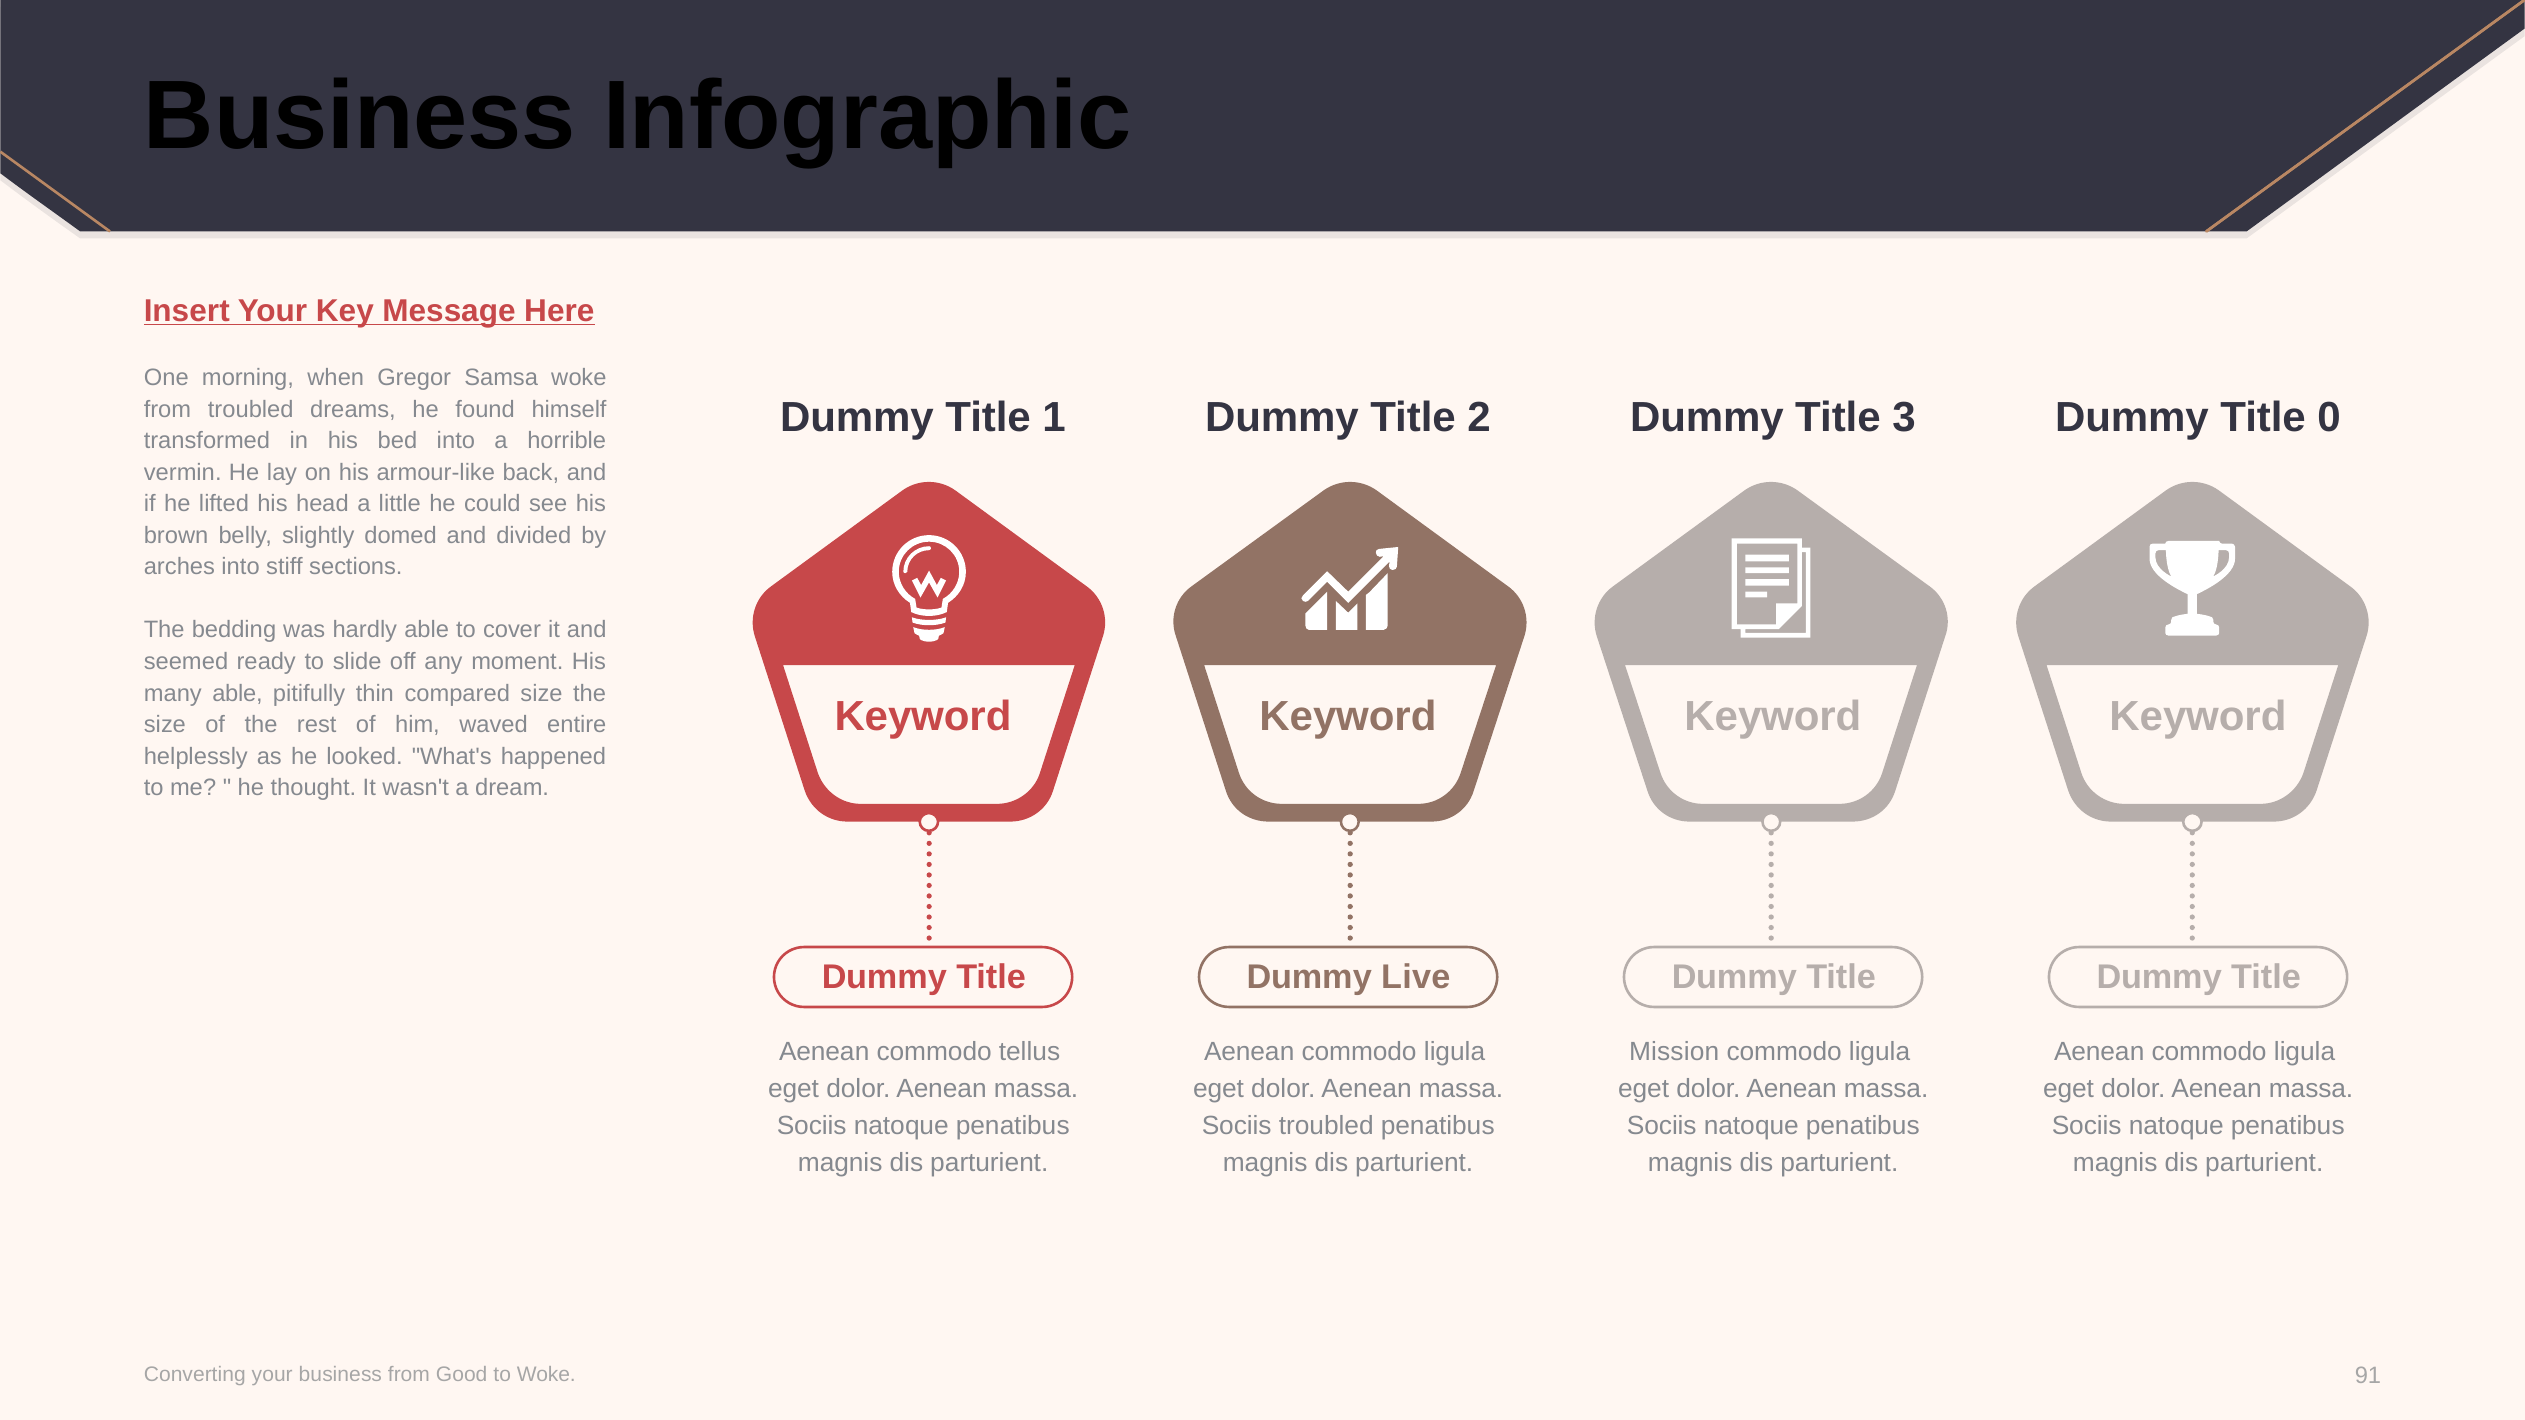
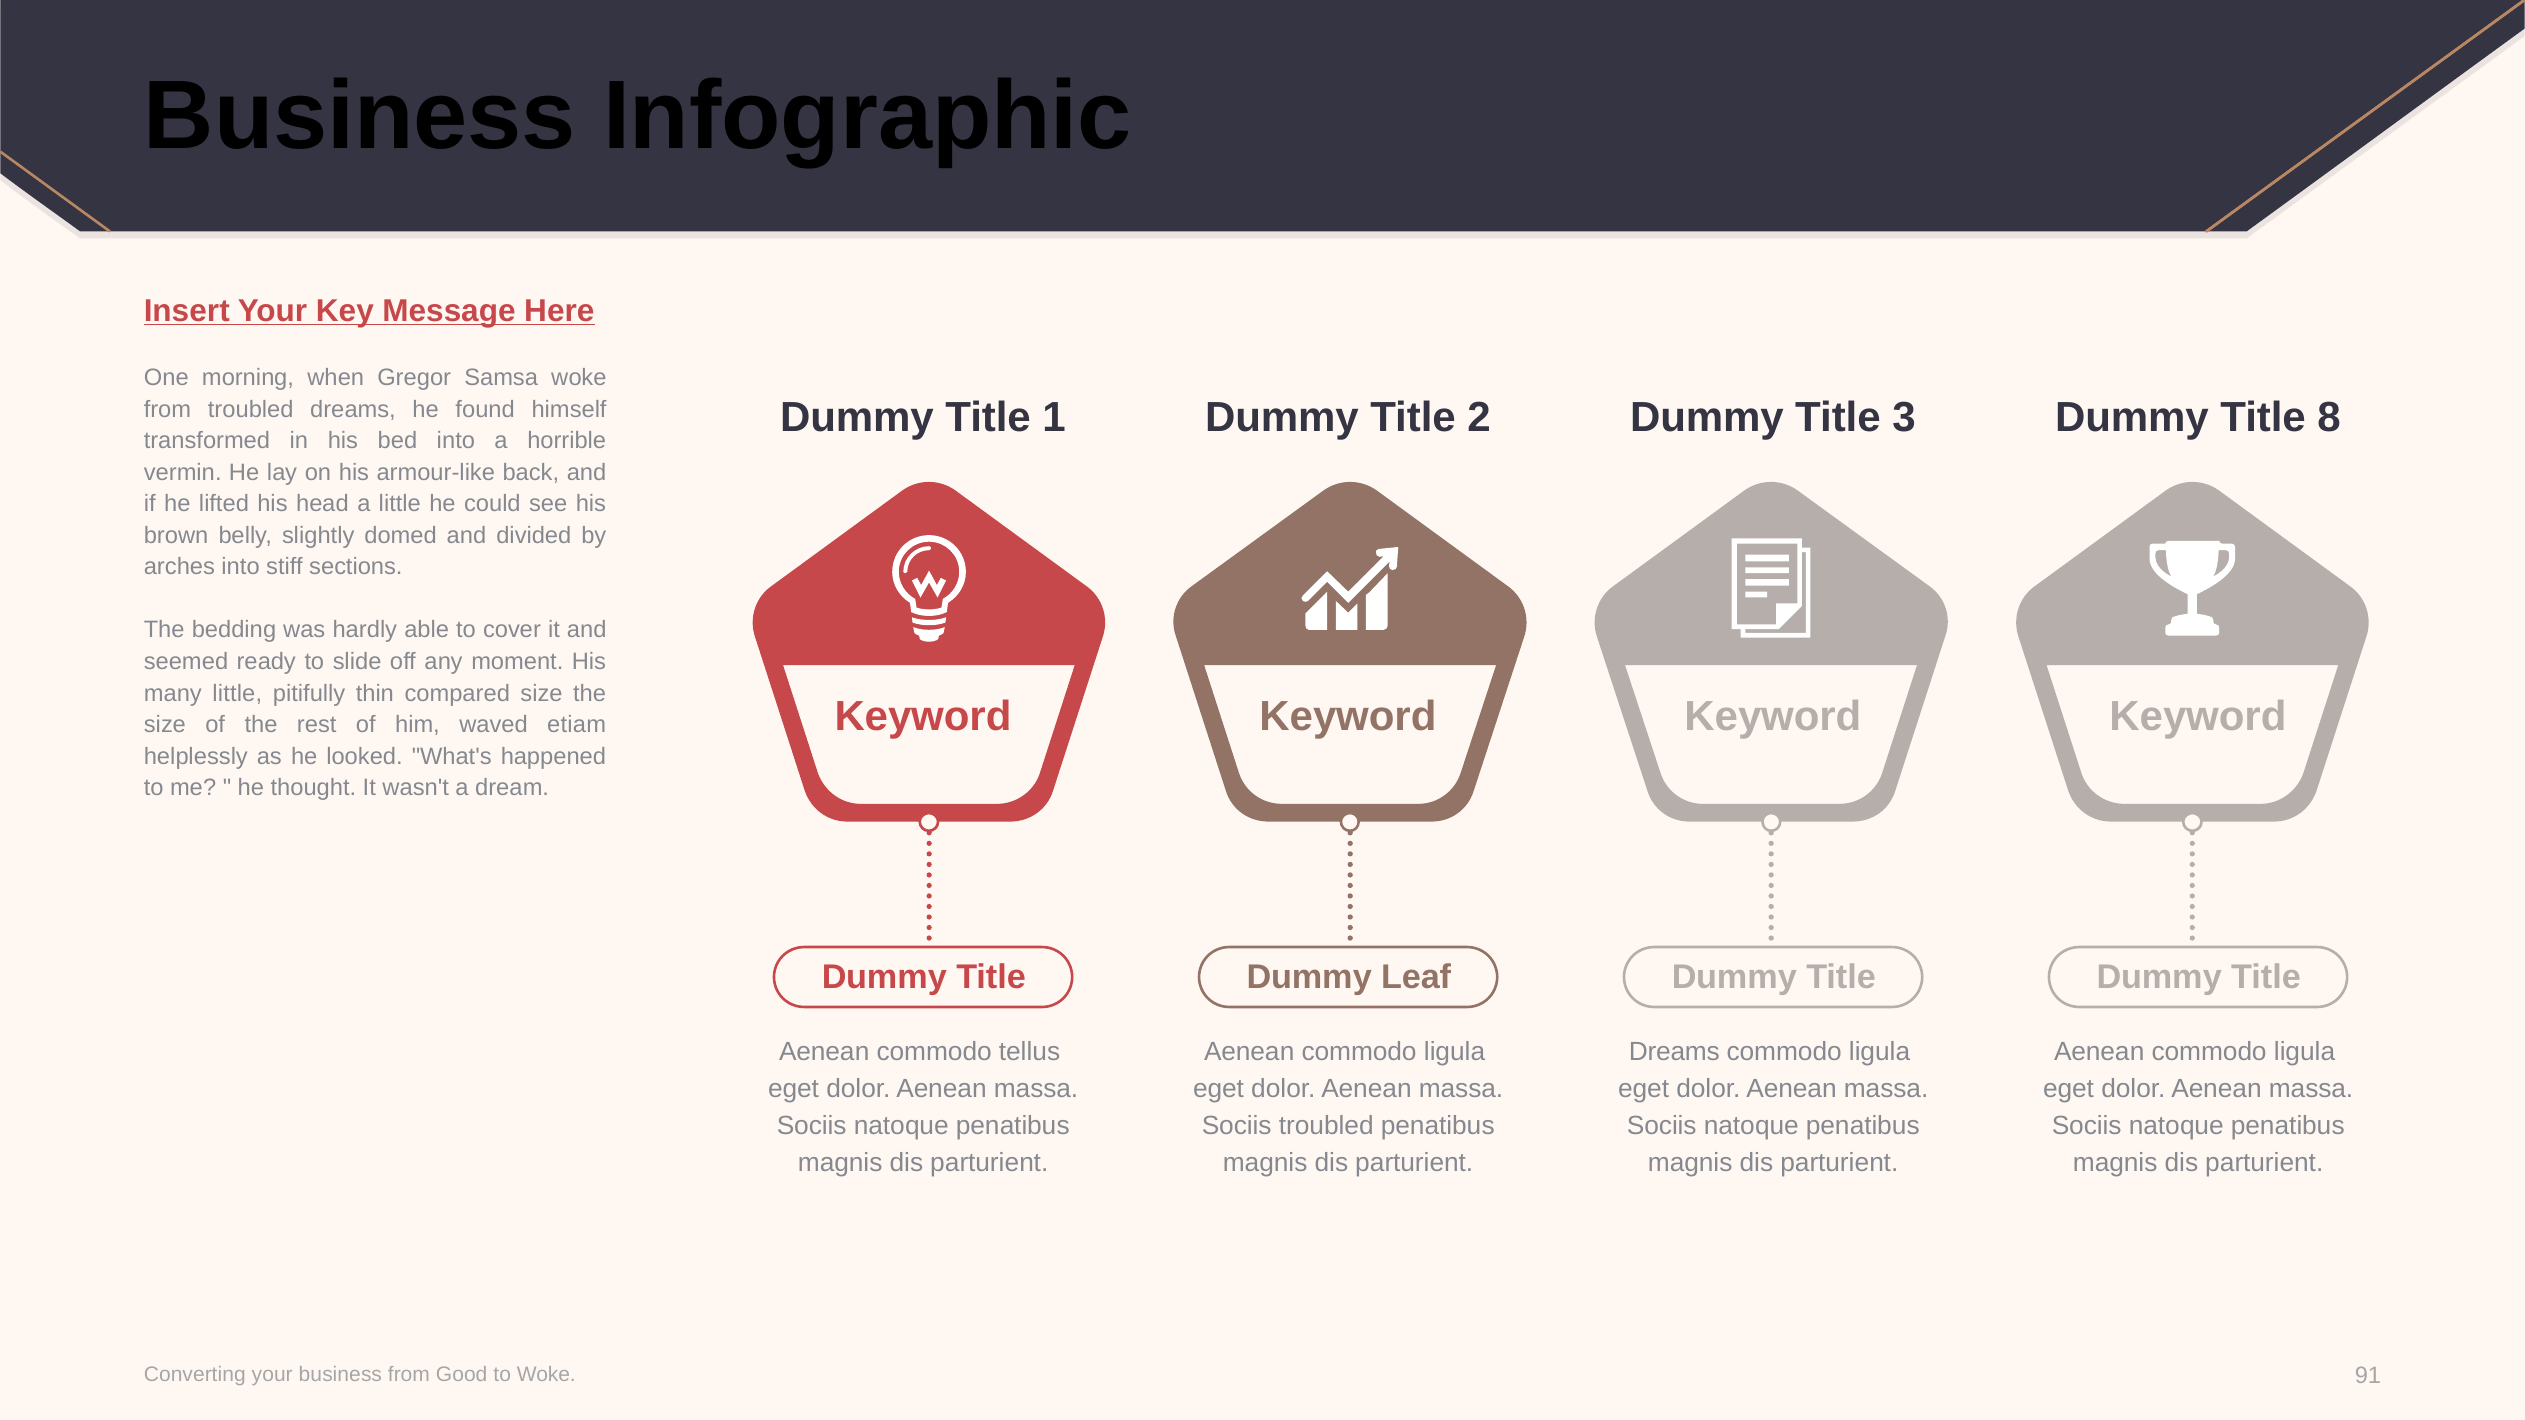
0: 0 -> 8
many able: able -> little
entire: entire -> etiam
Live: Live -> Leaf
Mission at (1674, 1052): Mission -> Dreams
